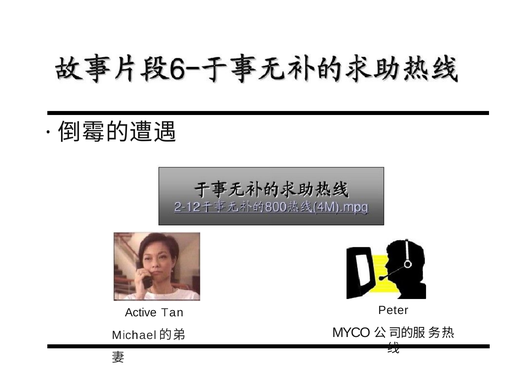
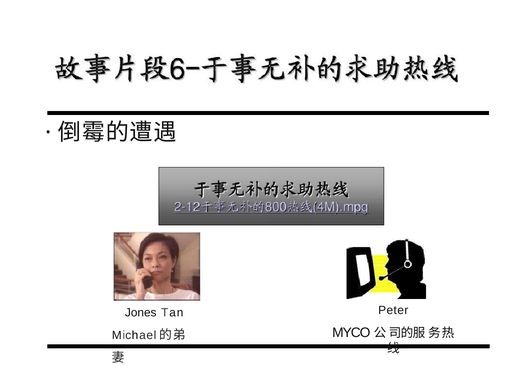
Active: Active -> Jones
